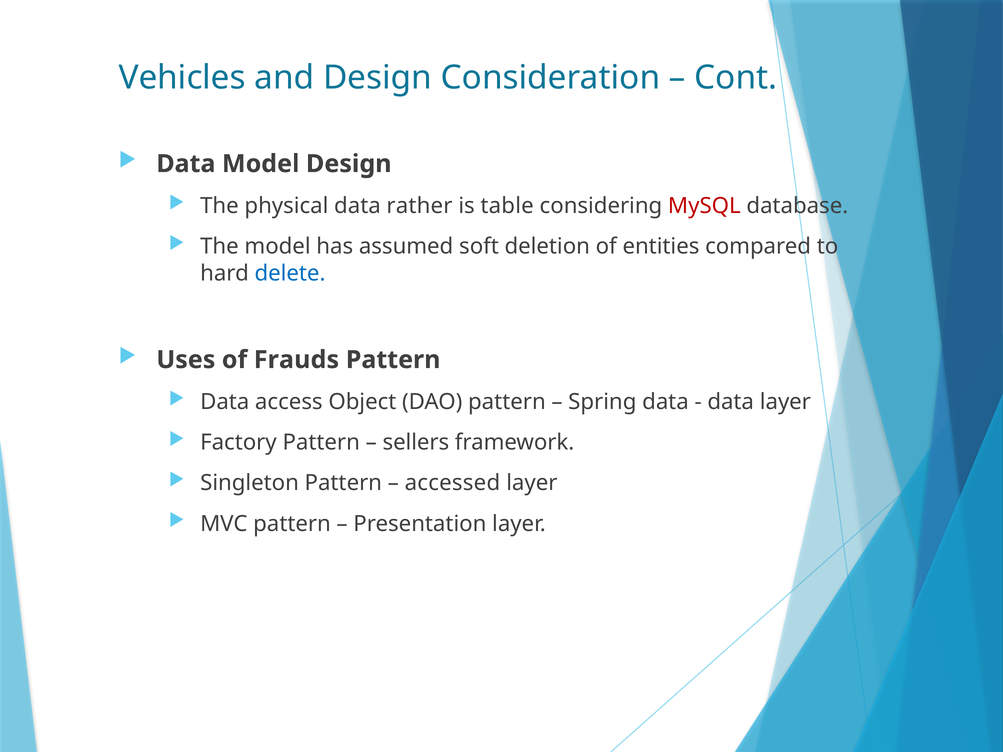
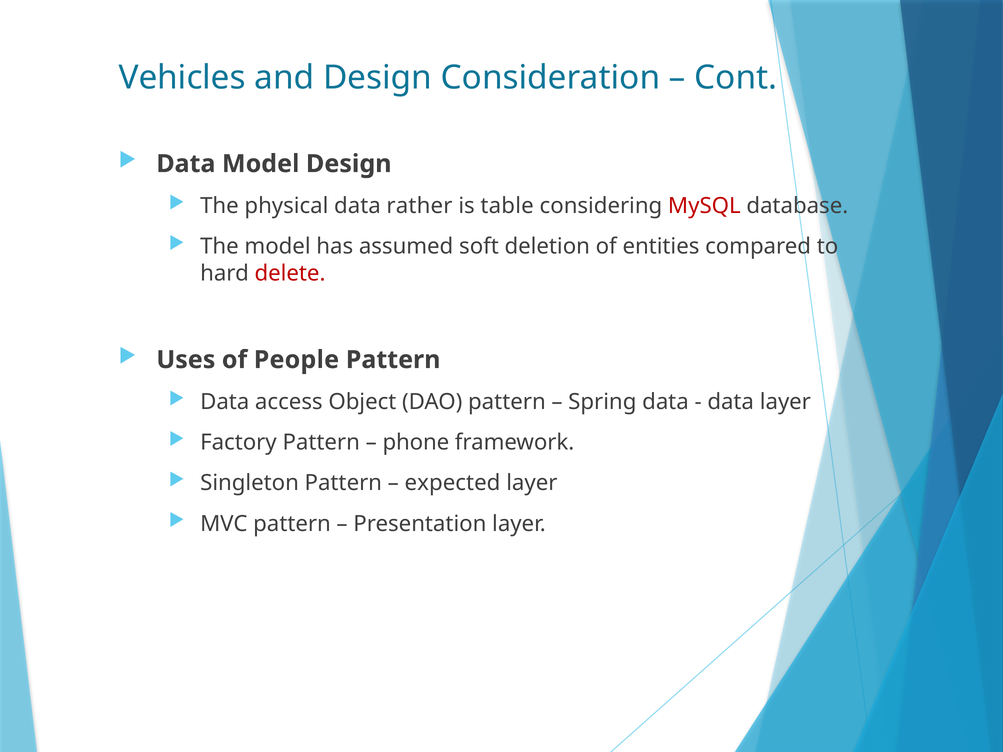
delete colour: blue -> red
Frauds: Frauds -> People
sellers: sellers -> phone
accessed: accessed -> expected
